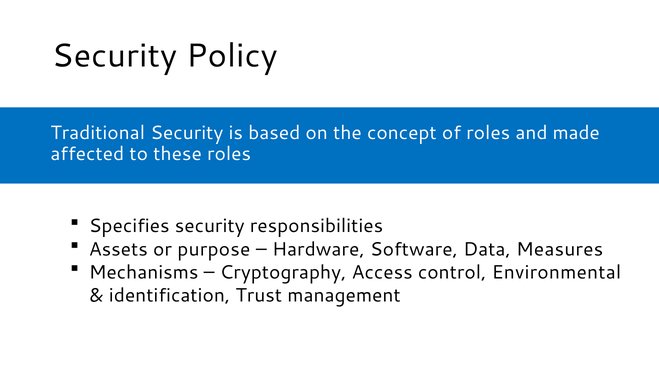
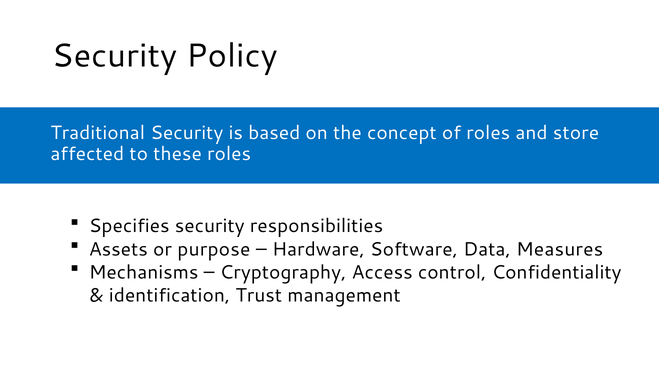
made: made -> store
Environmental: Environmental -> Confidentiality
